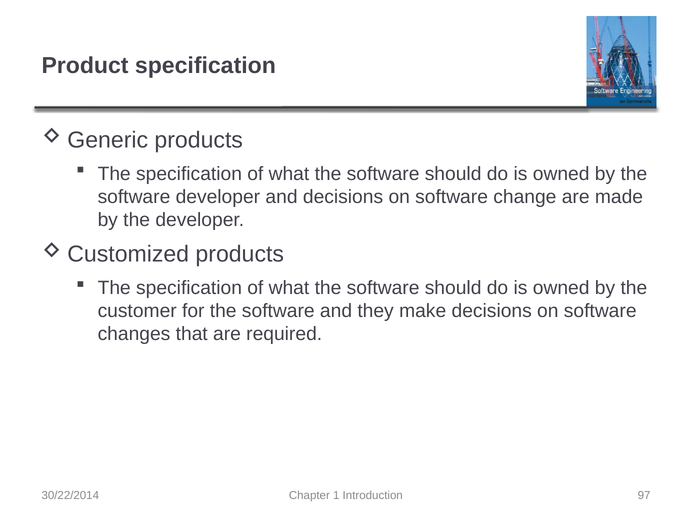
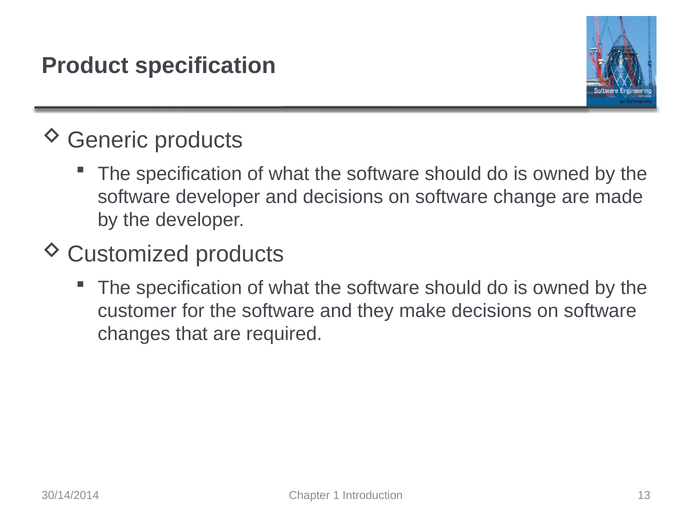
30/22/2014: 30/22/2014 -> 30/14/2014
97: 97 -> 13
